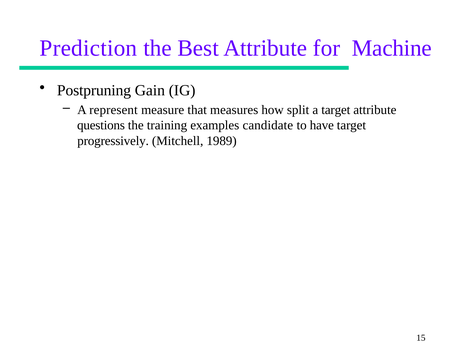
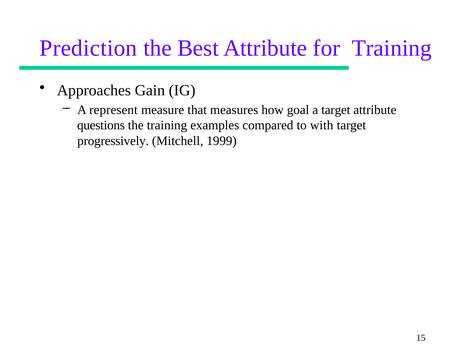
for Machine: Machine -> Training
Postpruning: Postpruning -> Approaches
split: split -> goal
candidate: candidate -> compared
have: have -> with
1989: 1989 -> 1999
